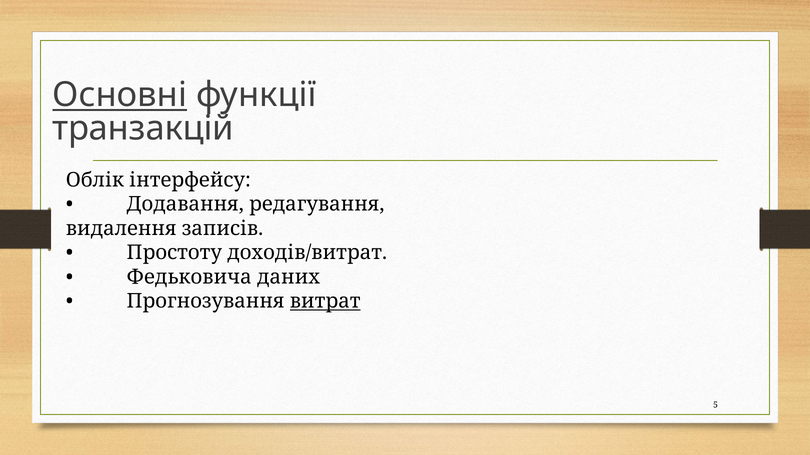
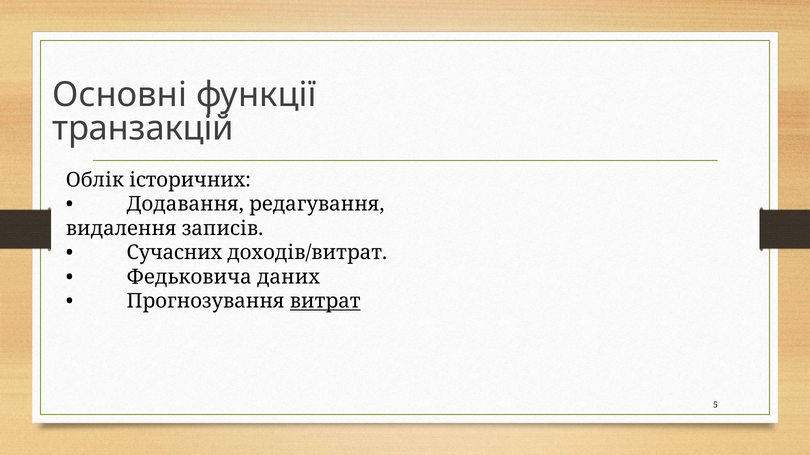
Основні underline: present -> none
інтерфейсу: інтерфейсу -> історичних
Простоту: Простоту -> Сучасних
